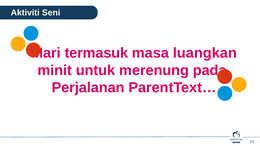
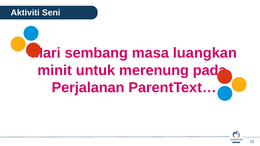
termasuk: termasuk -> sembang
